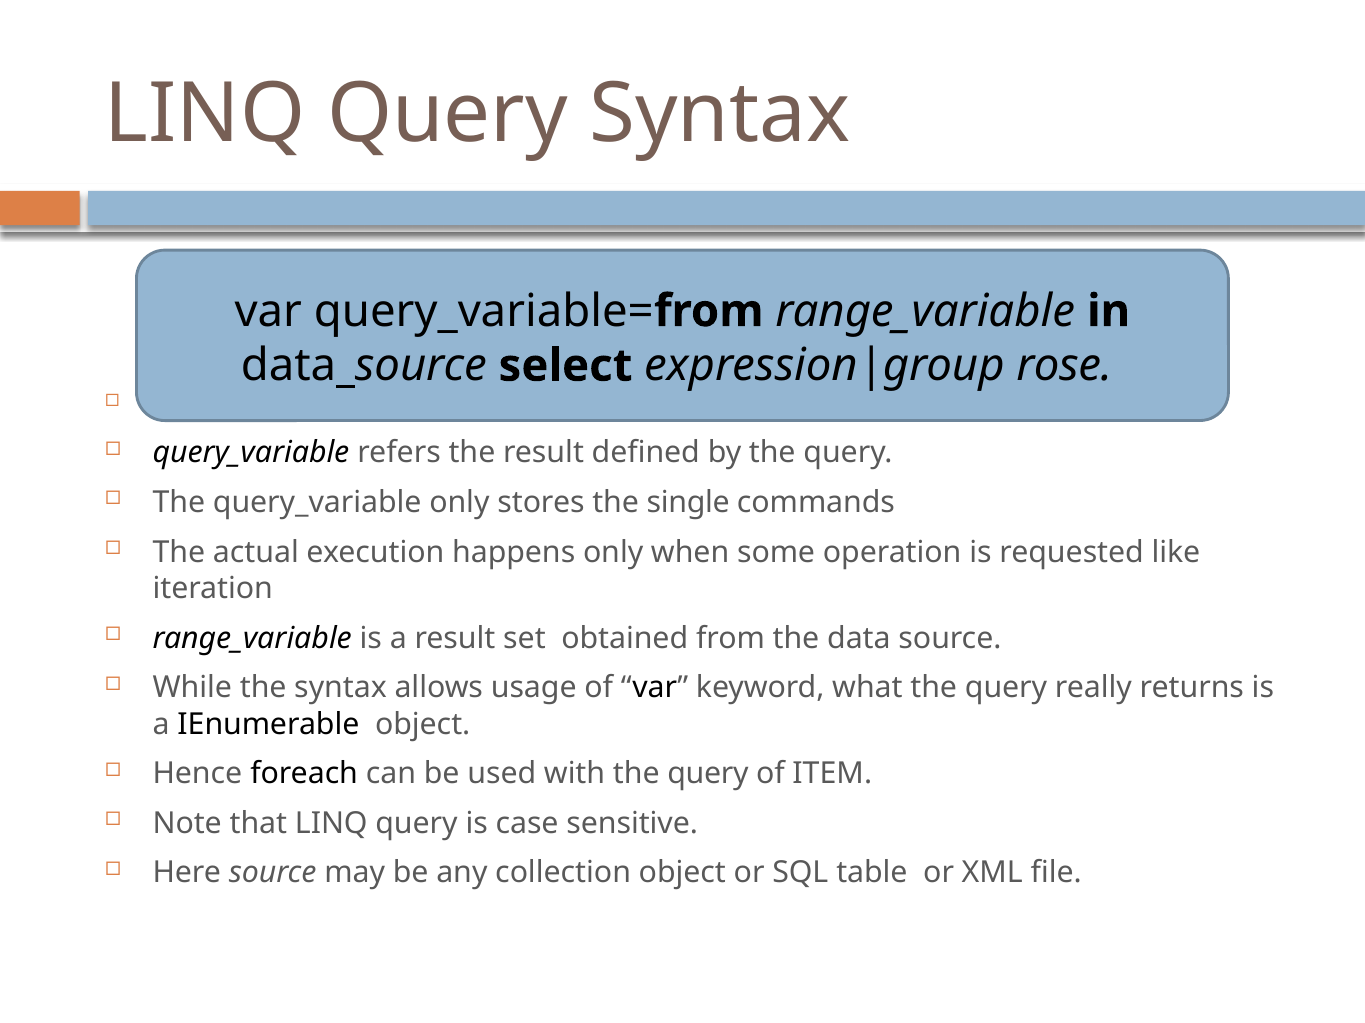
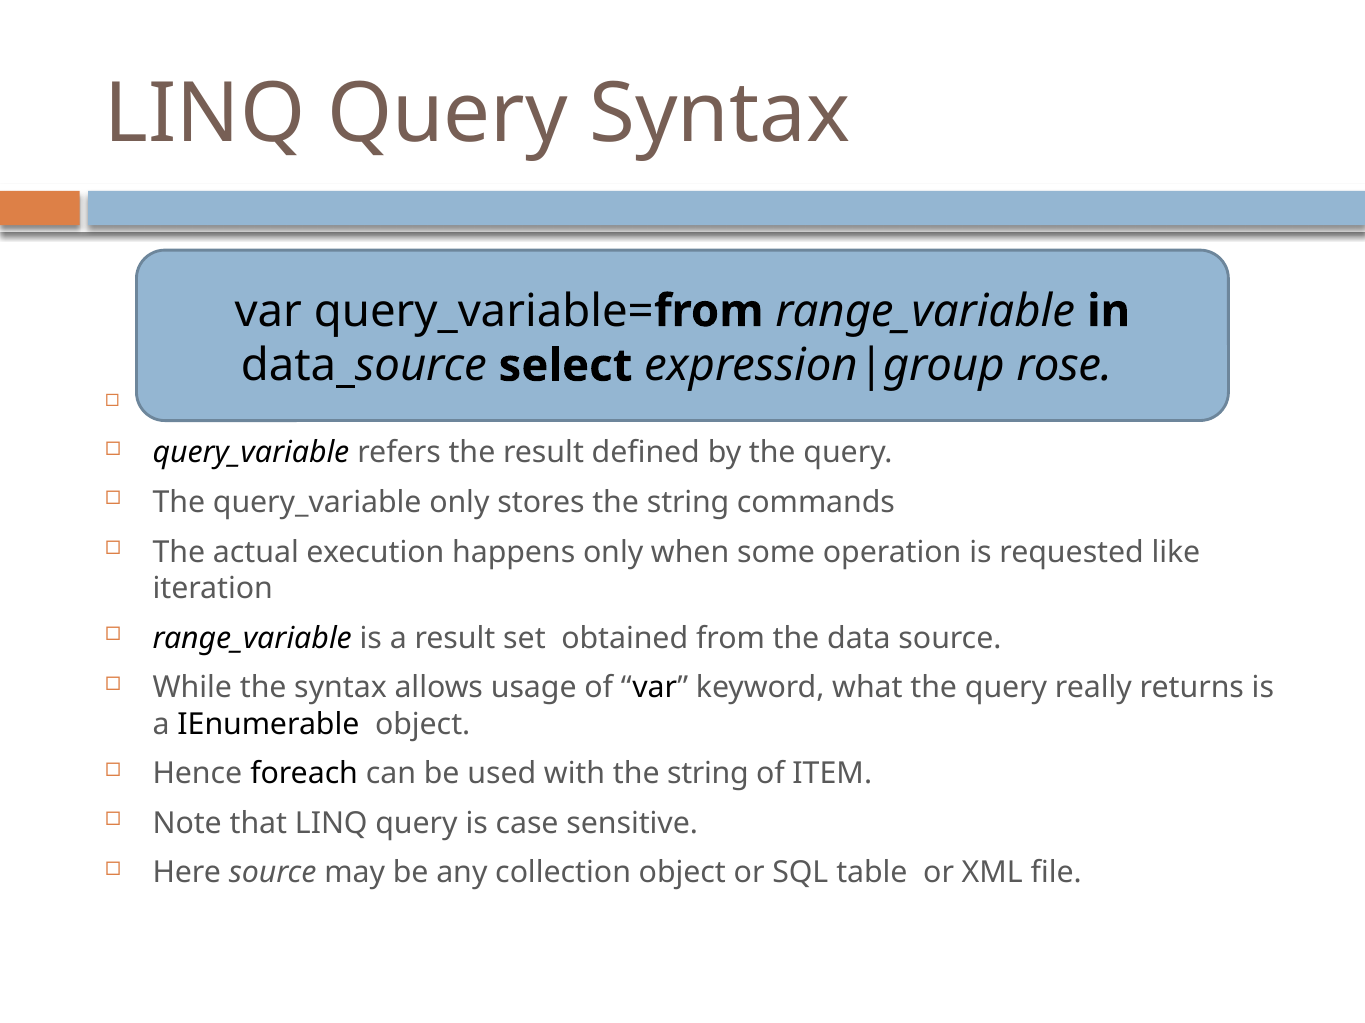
stores the single: single -> string
with the query: query -> string
